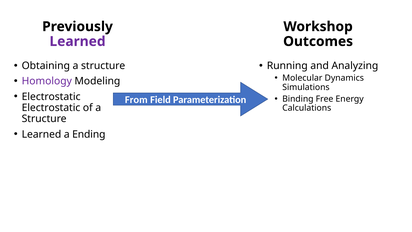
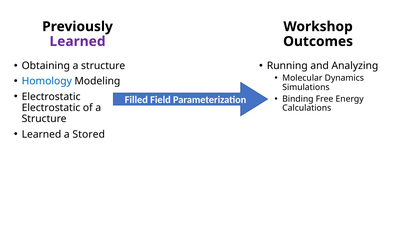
Homology colour: purple -> blue
From: From -> Filled
Ending: Ending -> Stored
